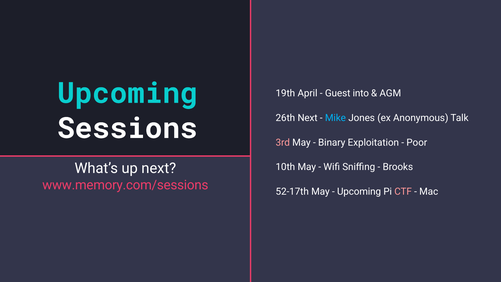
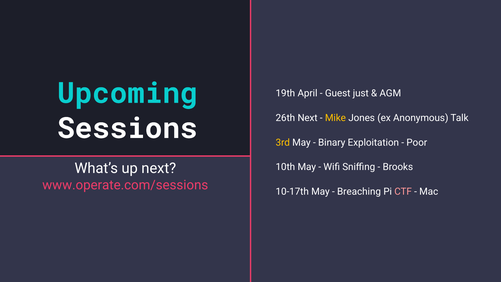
into: into -> just
Mike colour: light blue -> yellow
3rd colour: pink -> yellow
www.memory.com/sessions: www.memory.com/sessions -> www.operate.com/sessions
52-17th: 52-17th -> 10-17th
Upcoming at (359, 192): Upcoming -> Breaching
